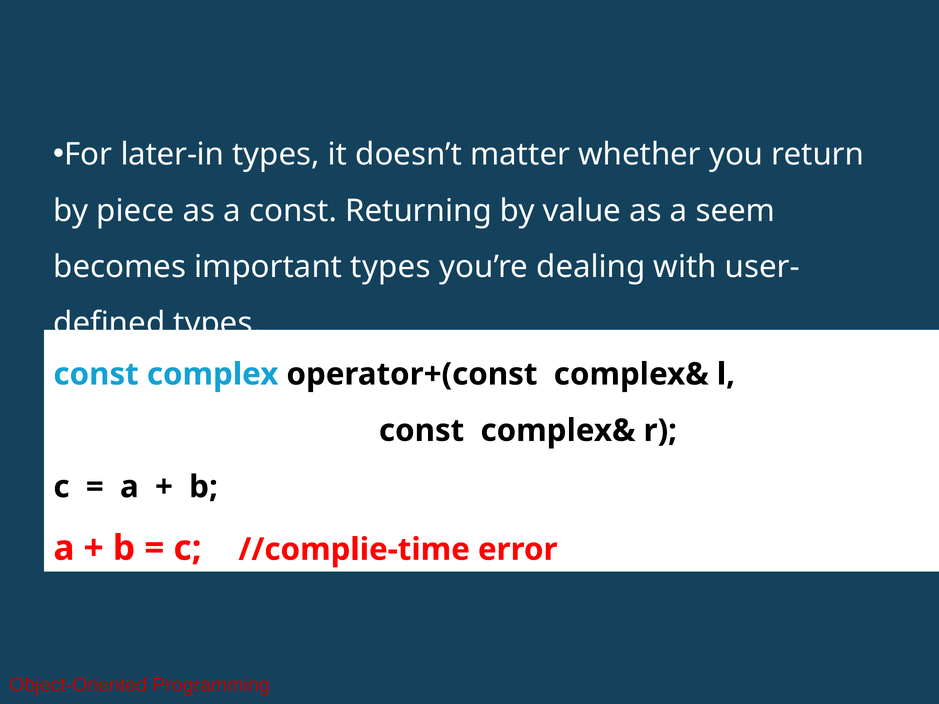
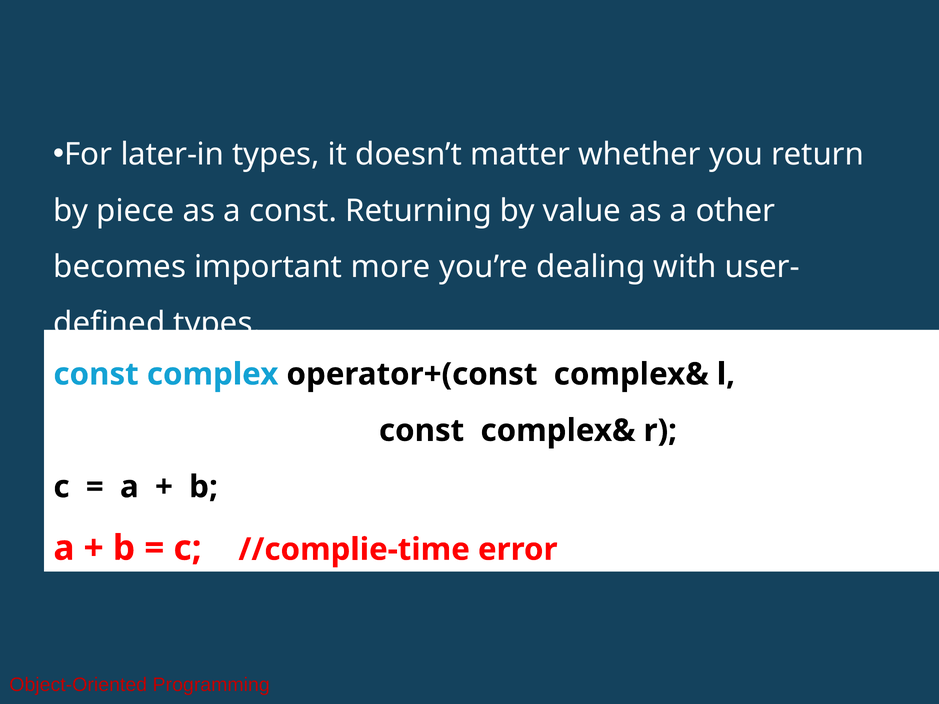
seem: seem -> other
important types: types -> more
